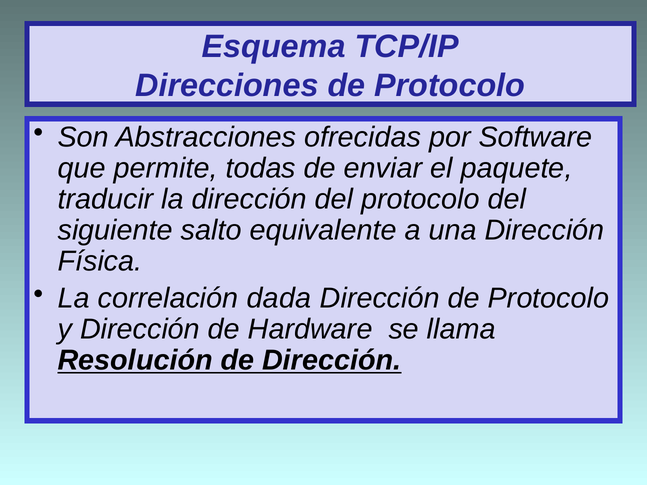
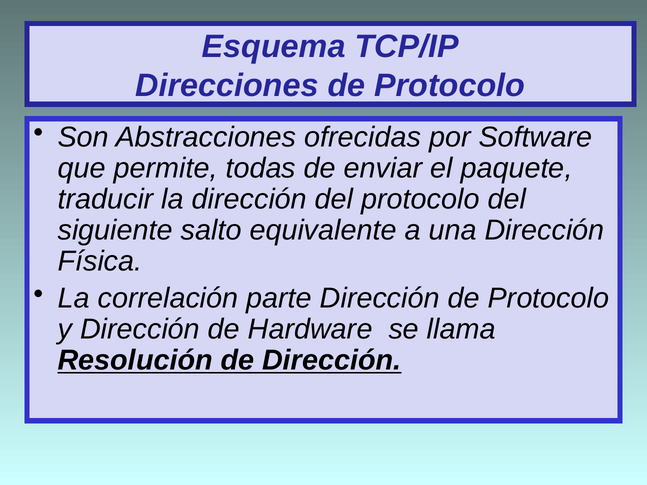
dada: dada -> parte
